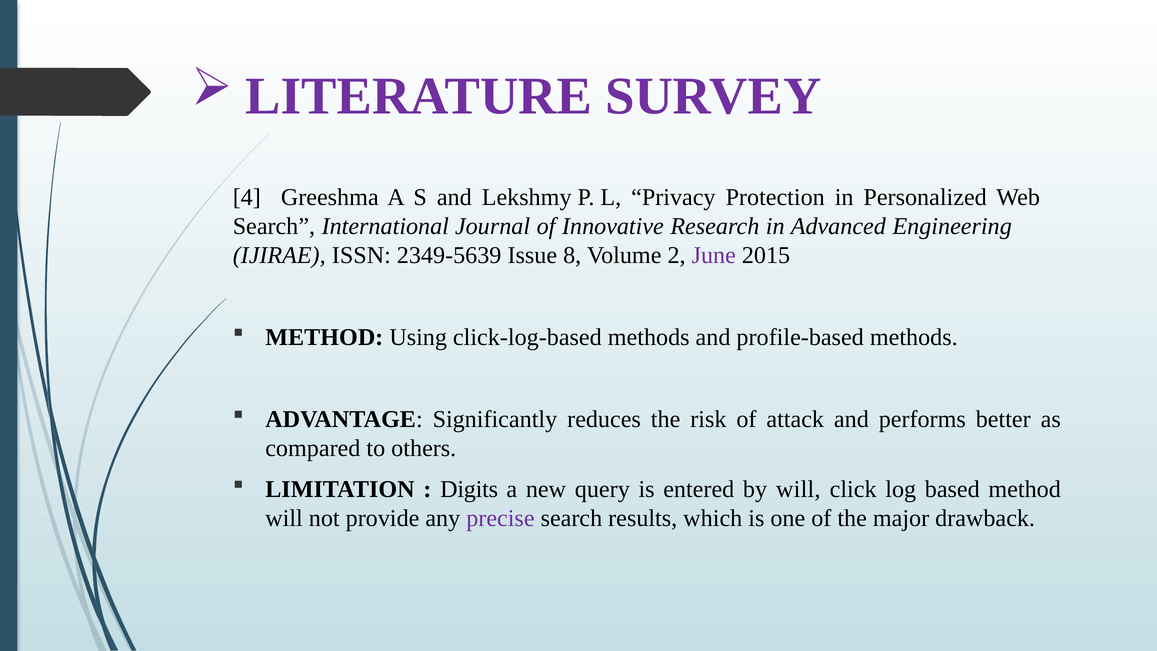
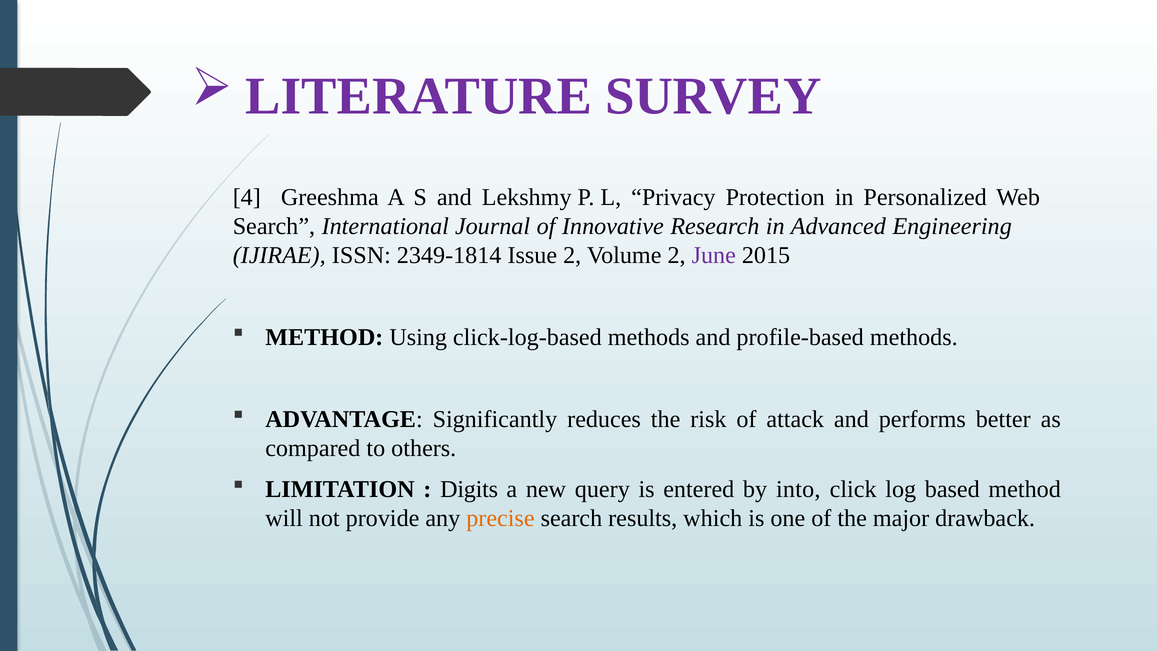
2349-5639: 2349-5639 -> 2349-1814
Issue 8: 8 -> 2
by will: will -> into
precise colour: purple -> orange
